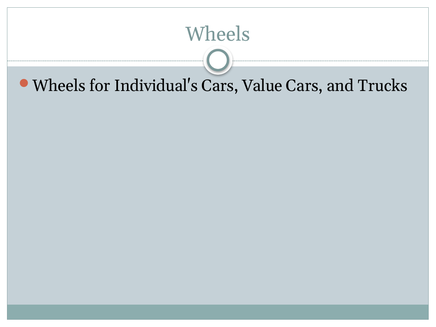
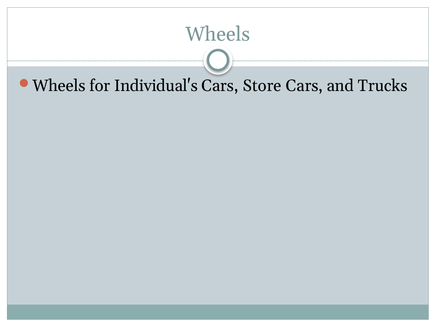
Value: Value -> Store
